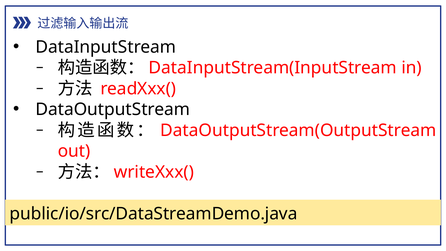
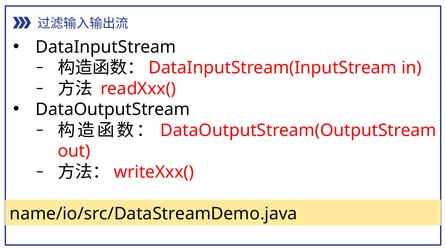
public/io/src/DataStreamDemo.java: public/io/src/DataStreamDemo.java -> name/io/src/DataStreamDemo.java
